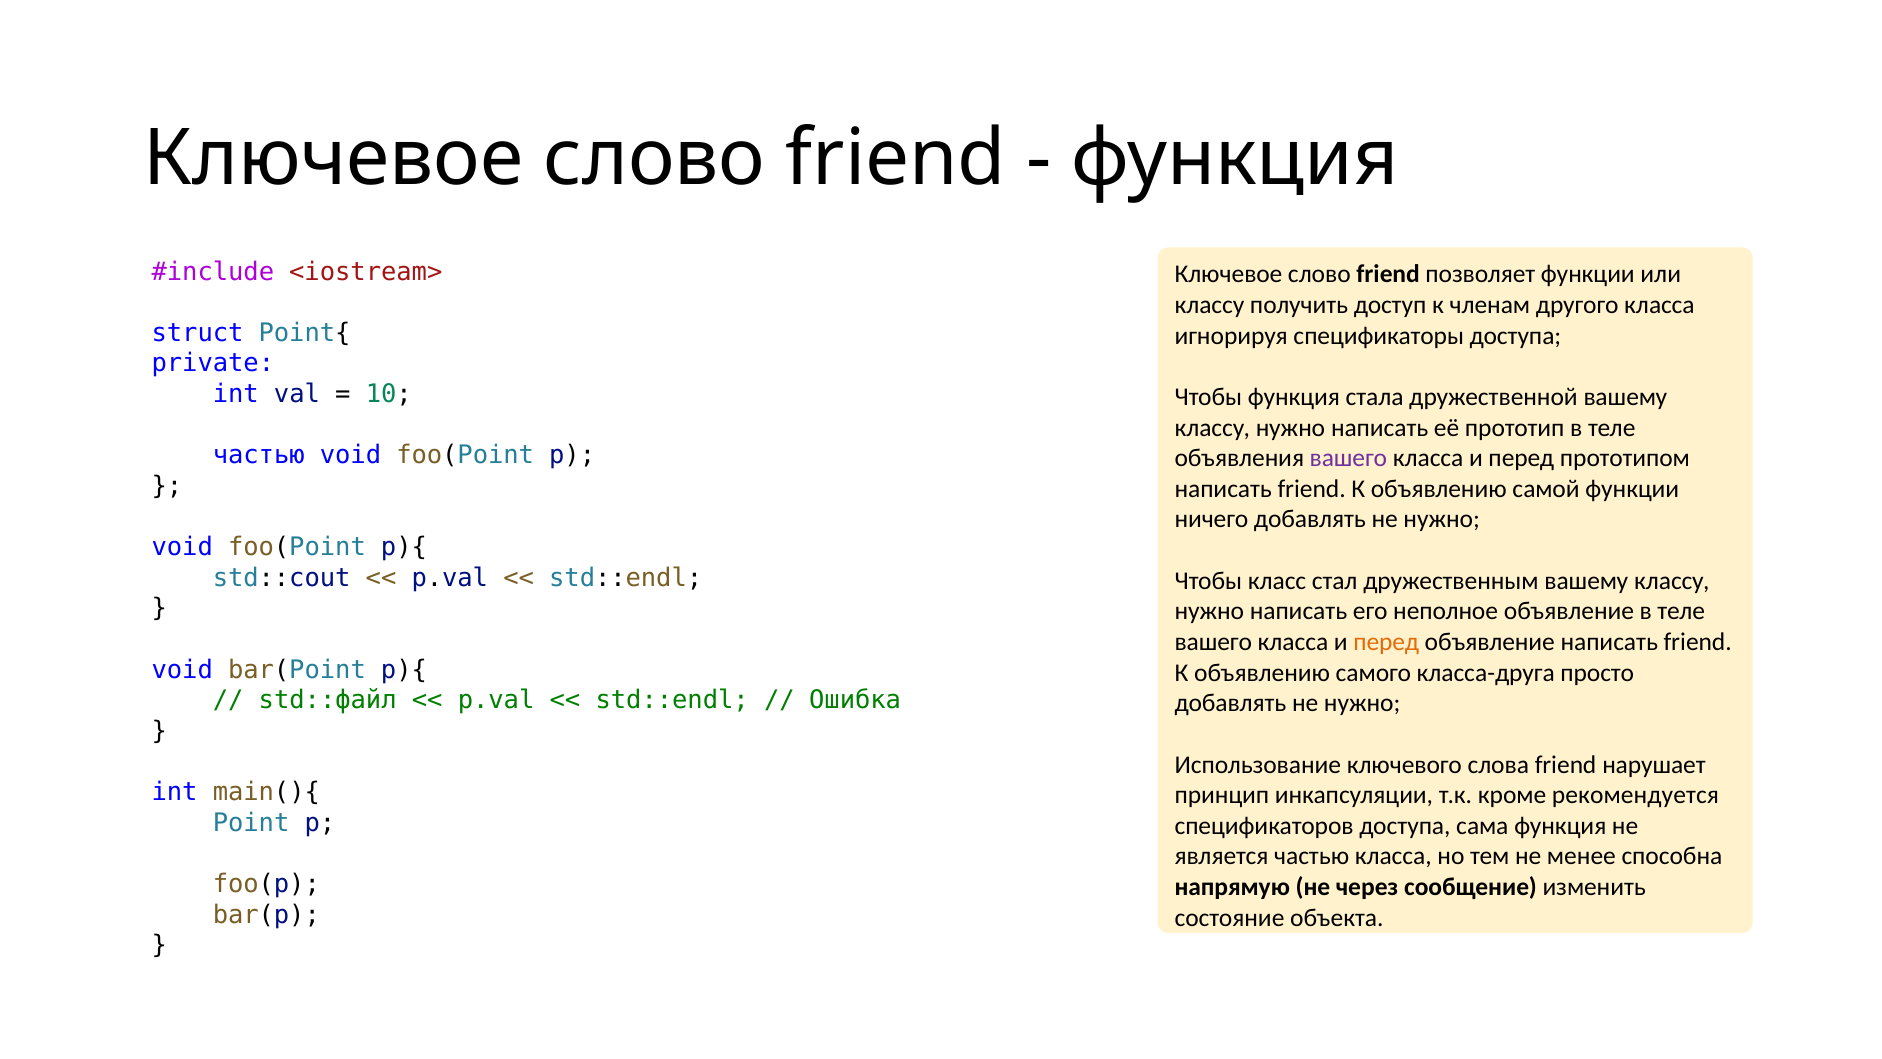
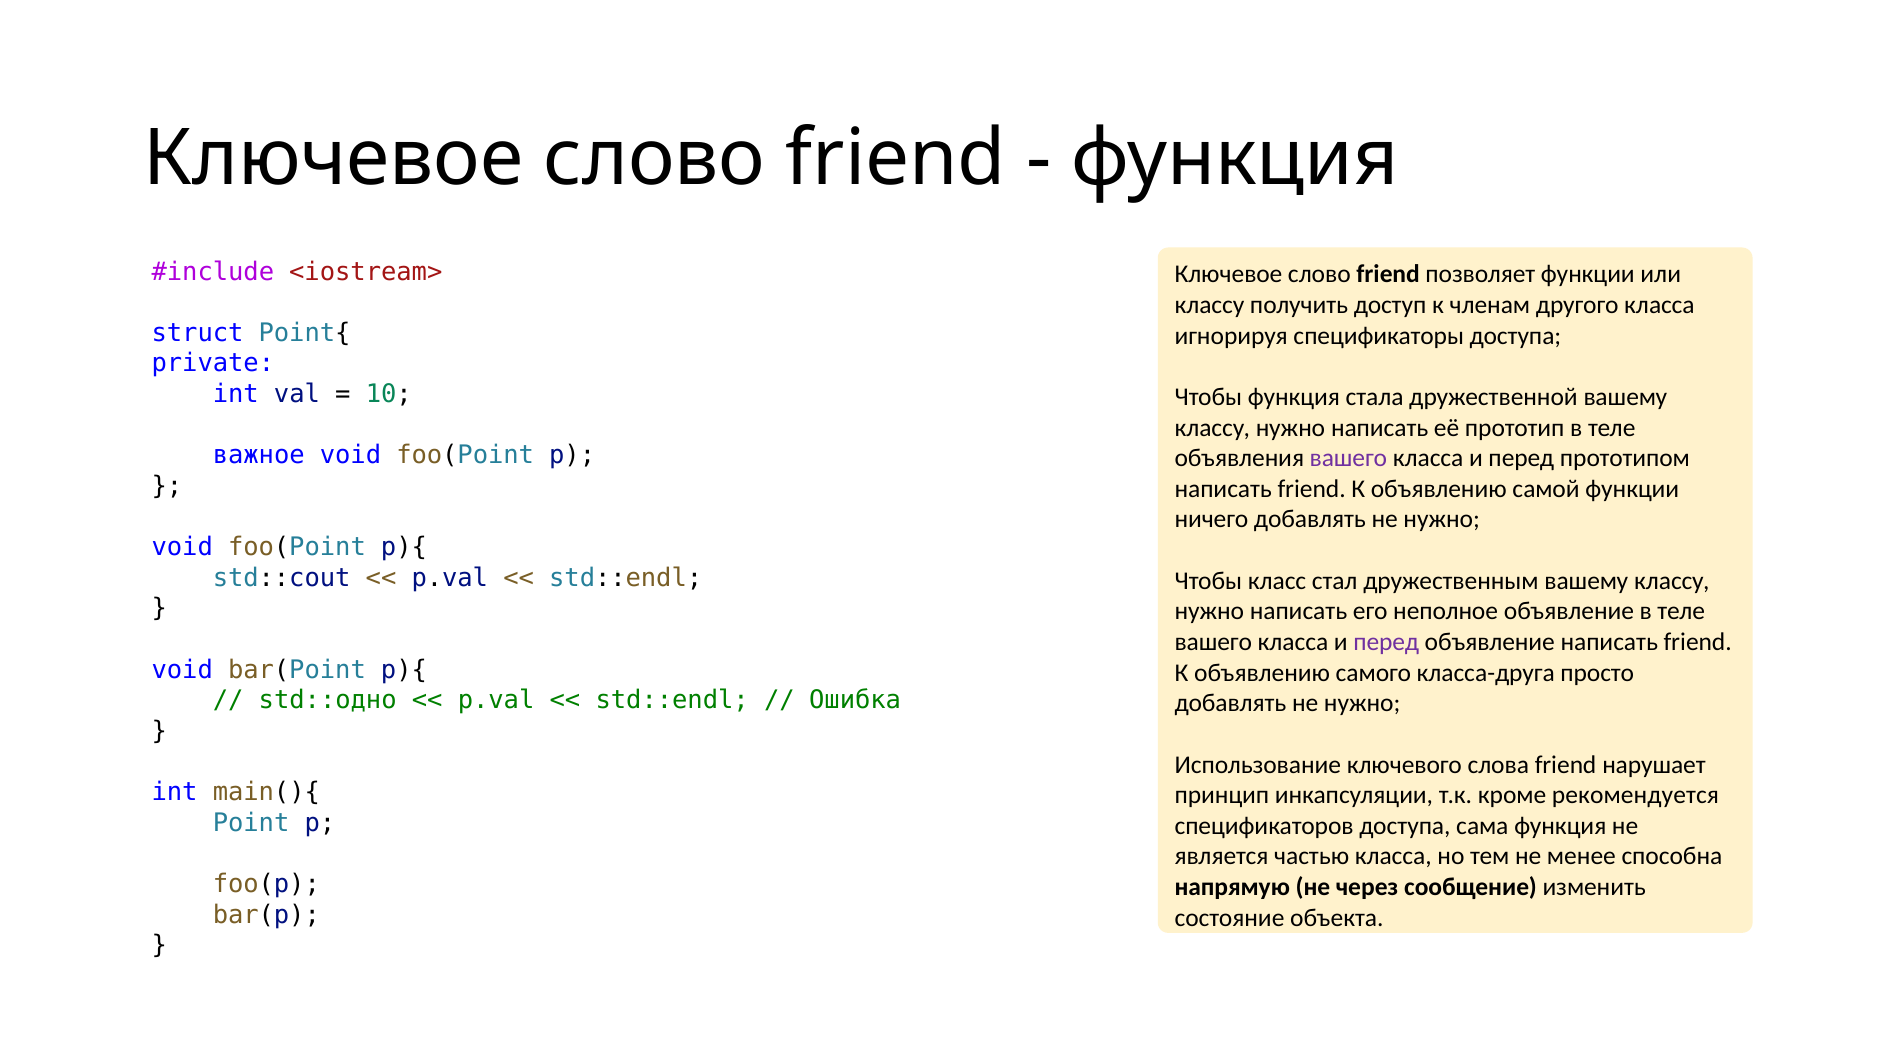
частью at (259, 455): частью -> важное
перед at (1386, 642) colour: orange -> purple
std::файл: std::файл -> std::одно
